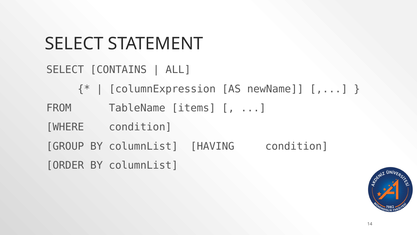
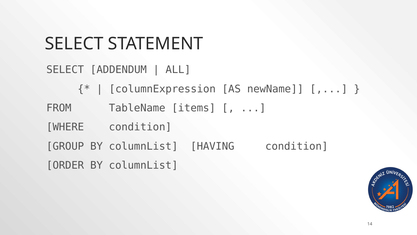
CONTAINS: CONTAINS -> ADDENDUM
